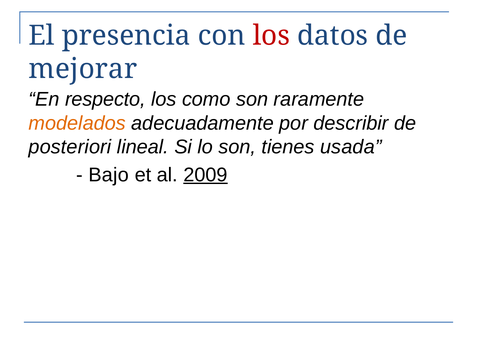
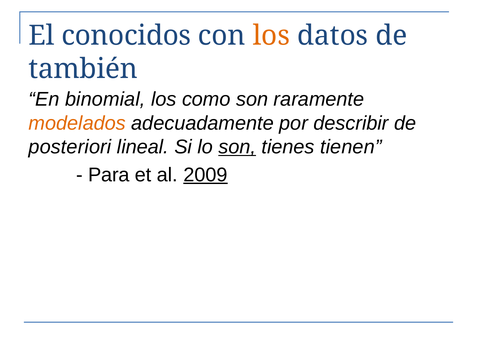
presencia: presencia -> conocidos
los at (271, 36) colour: red -> orange
mejorar: mejorar -> también
respecto: respecto -> binomial
son at (237, 147) underline: none -> present
usada: usada -> tienen
Bajo: Bajo -> Para
